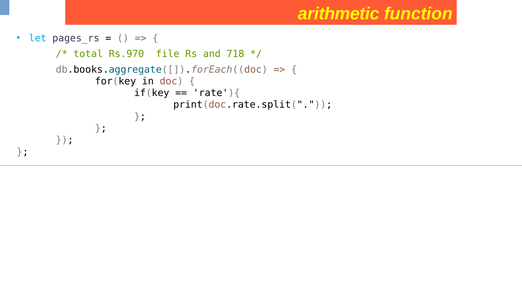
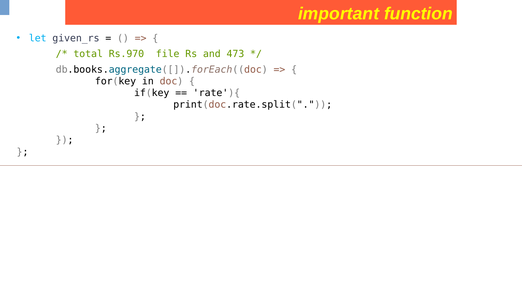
arithmetic: arithmetic -> important
pages_rs: pages_rs -> given_rs
718: 718 -> 473
